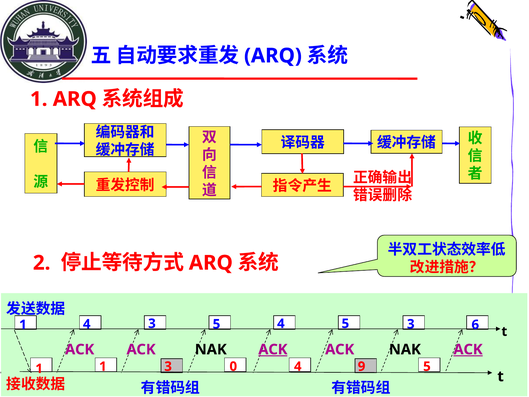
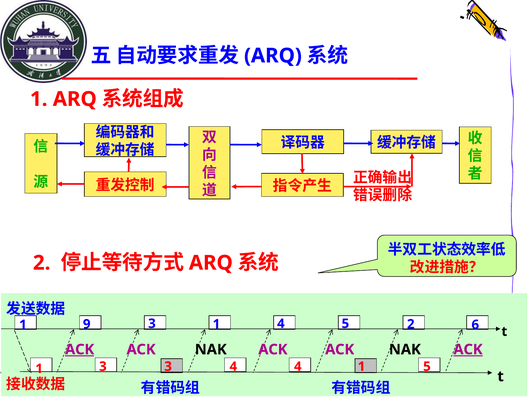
1 4: 4 -> 9
3 5: 5 -> 1
5 3: 3 -> 2
ACK at (80, 349) underline: none -> present
ACK at (273, 349) underline: present -> none
1 1: 1 -> 3
3 0: 0 -> 4
4 9: 9 -> 1
